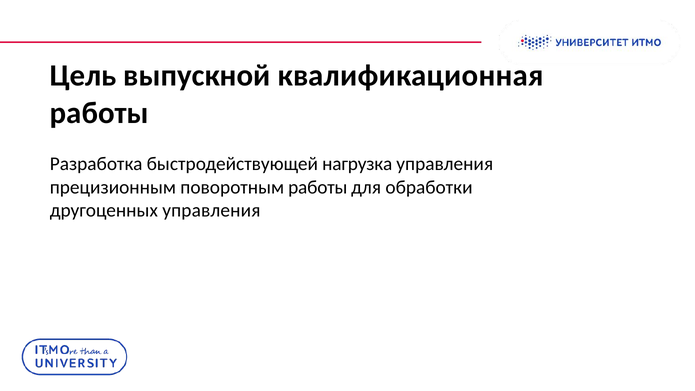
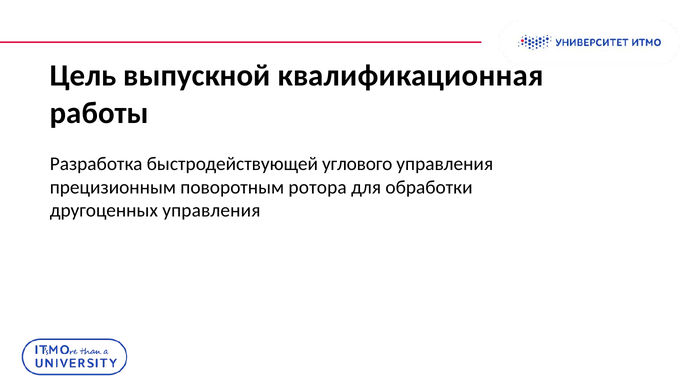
нагрузка: нагрузка -> углового
поворотным работы: работы -> ротора
